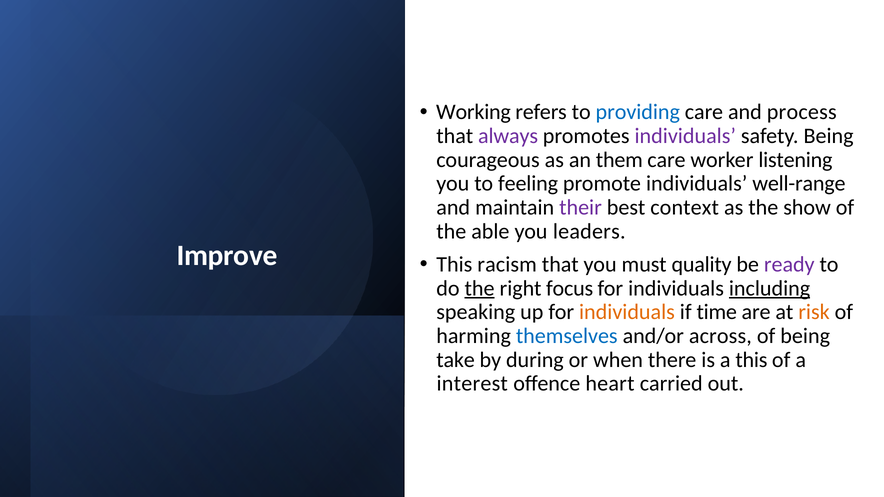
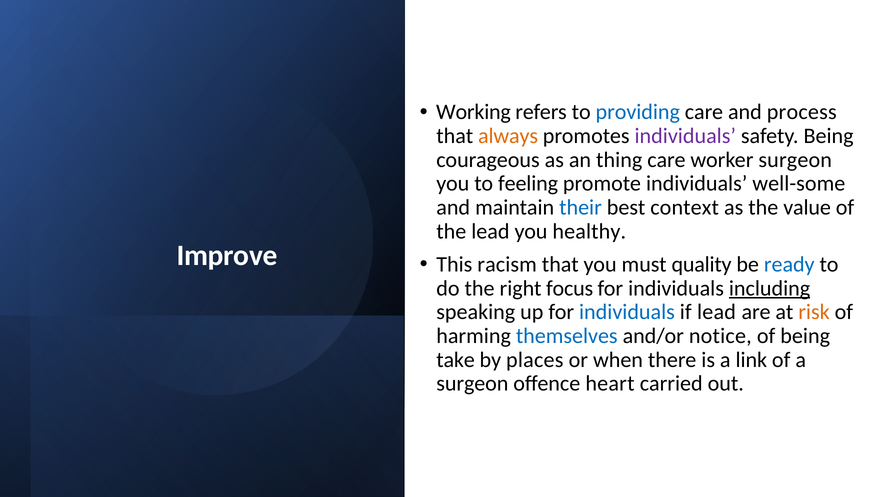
always colour: purple -> orange
them: them -> thing
worker listening: listening -> surgeon
well-range: well-range -> well-some
their colour: purple -> blue
show: show -> value
the able: able -> lead
leaders: leaders -> healthy
ready colour: purple -> blue
the at (480, 288) underline: present -> none
individuals at (627, 312) colour: orange -> blue
if time: time -> lead
across: across -> notice
during: during -> places
a this: this -> link
interest at (472, 384): interest -> surgeon
